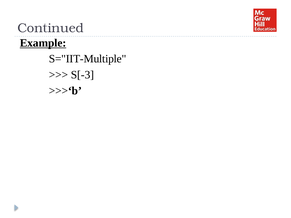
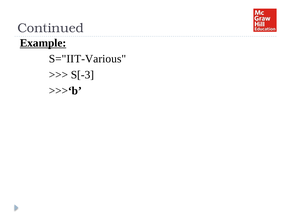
S="IIT-Multiple: S="IIT-Multiple -> S="IIT-Various
